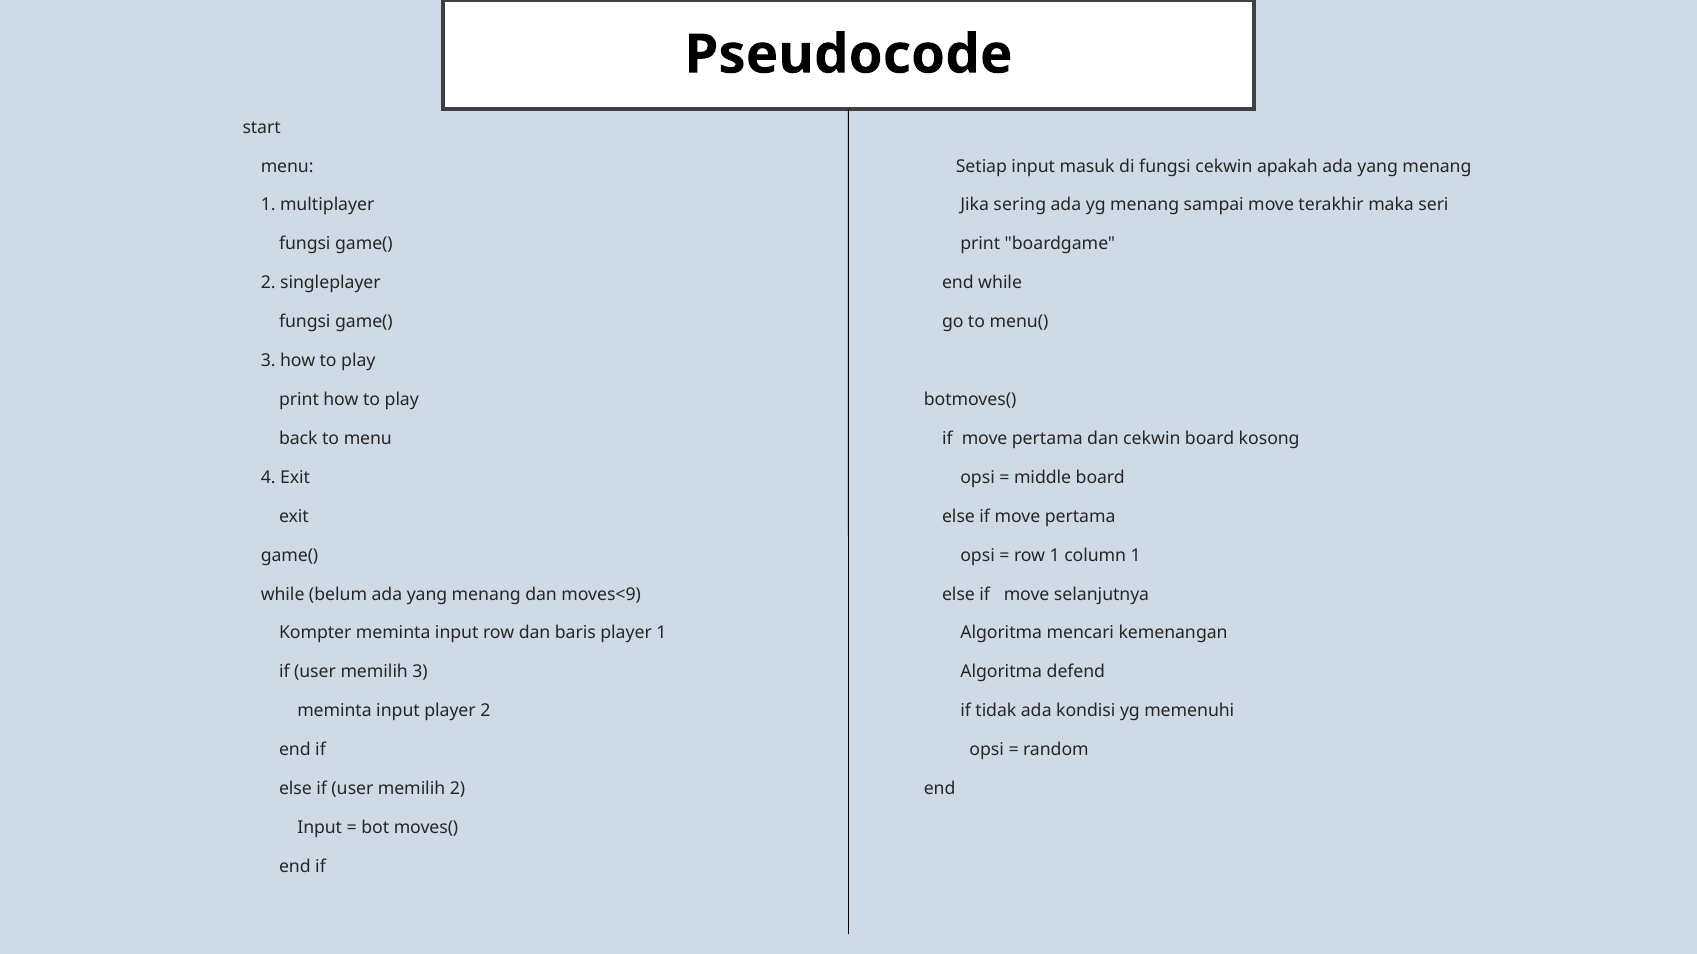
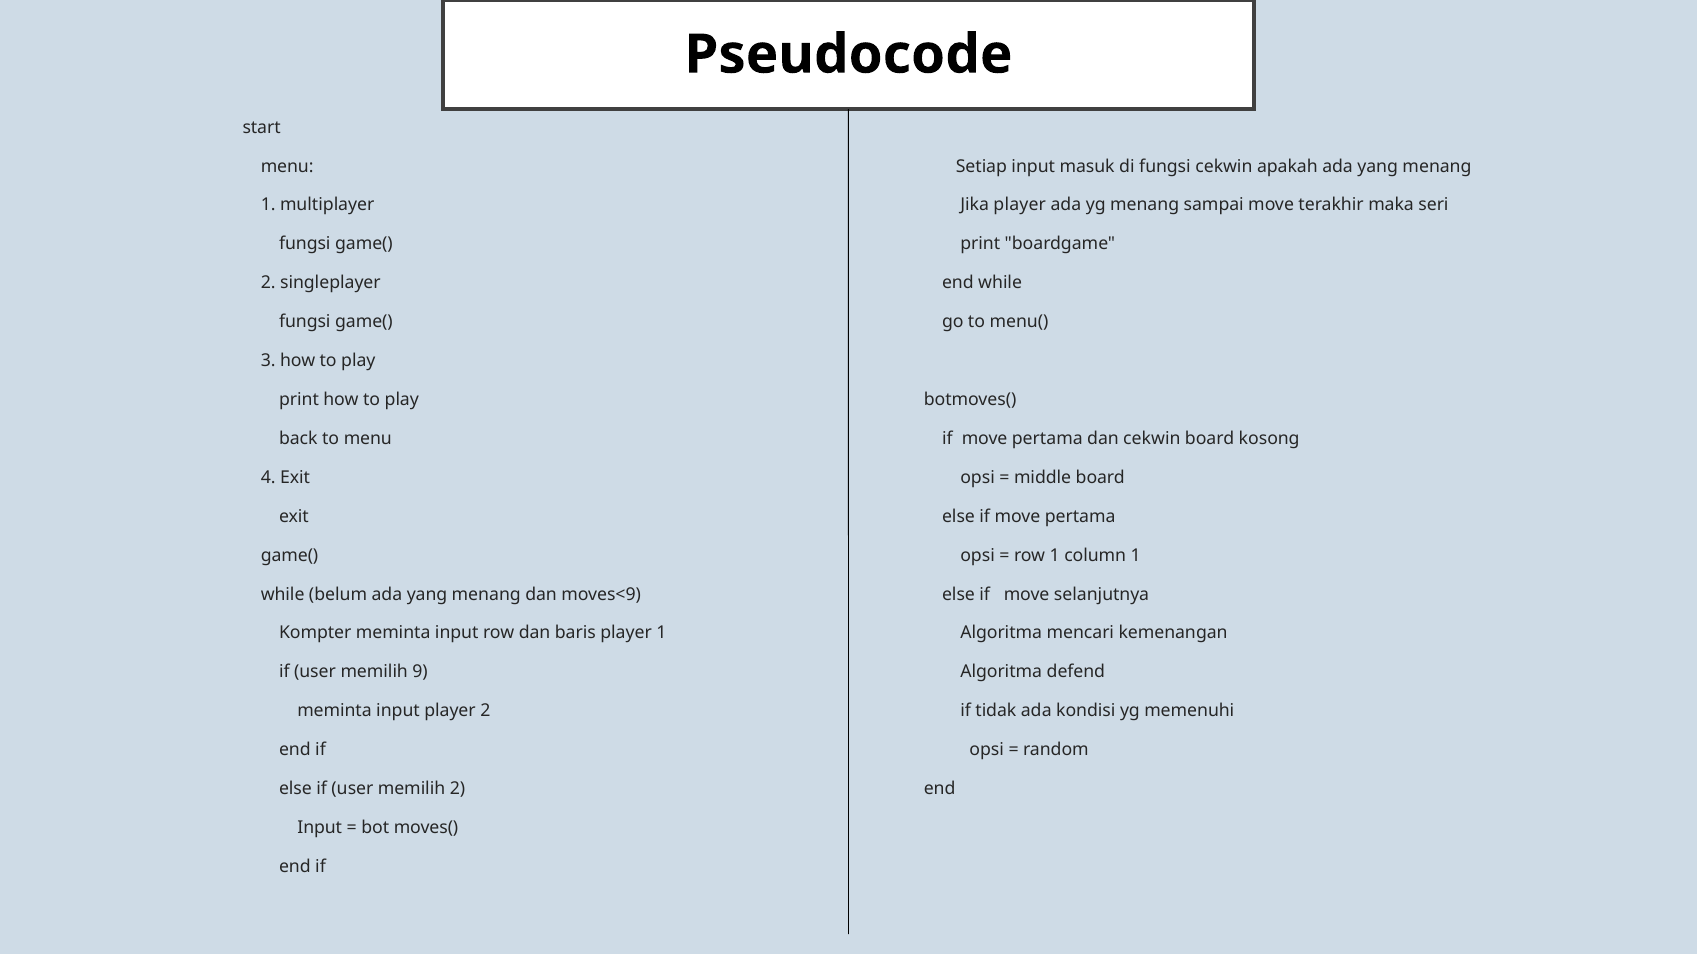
Jika sering: sering -> player
memilih 3: 3 -> 9
